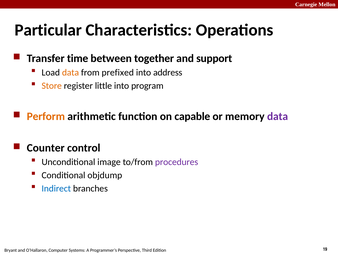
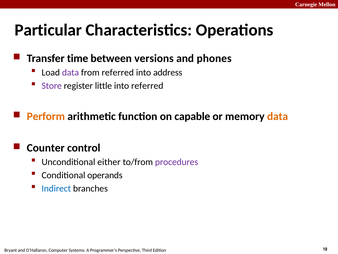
together: together -> versions
support: support -> phones
data at (70, 72) colour: orange -> purple
from prefixed: prefixed -> referred
Store colour: orange -> purple
into program: program -> referred
data at (278, 116) colour: purple -> orange
image: image -> either
objdump: objdump -> operands
